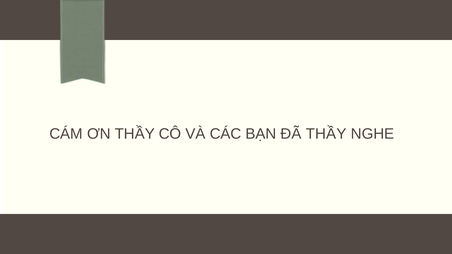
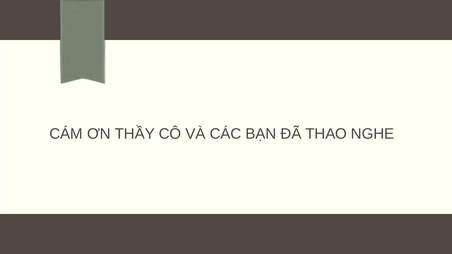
ĐÃ THẦY: THẦY -> THAO
